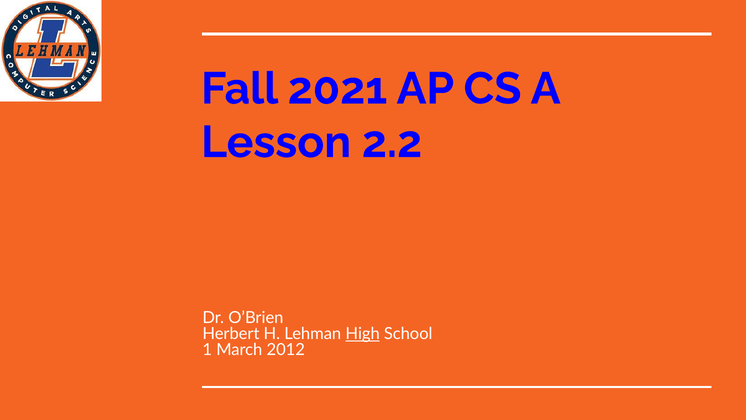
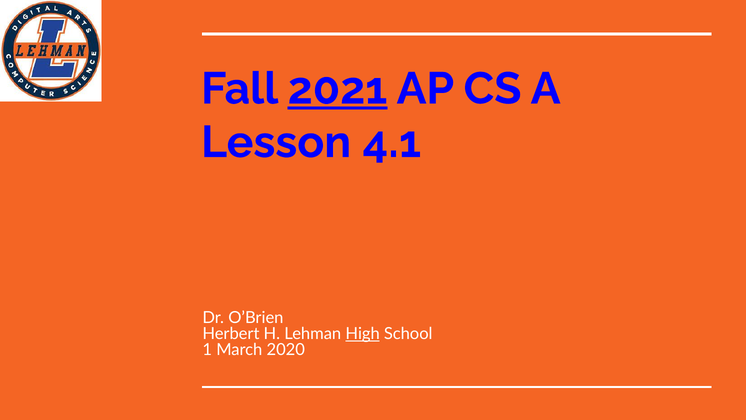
2021 underline: none -> present
2.2: 2.2 -> 4.1
2012: 2012 -> 2020
